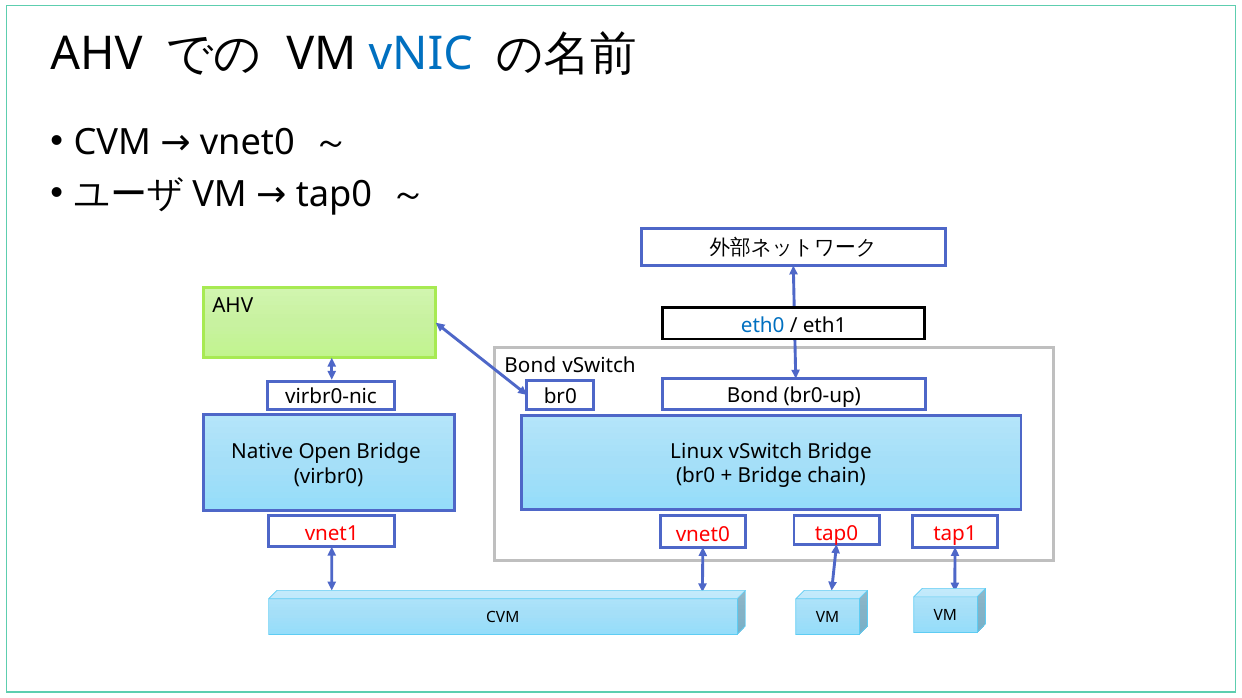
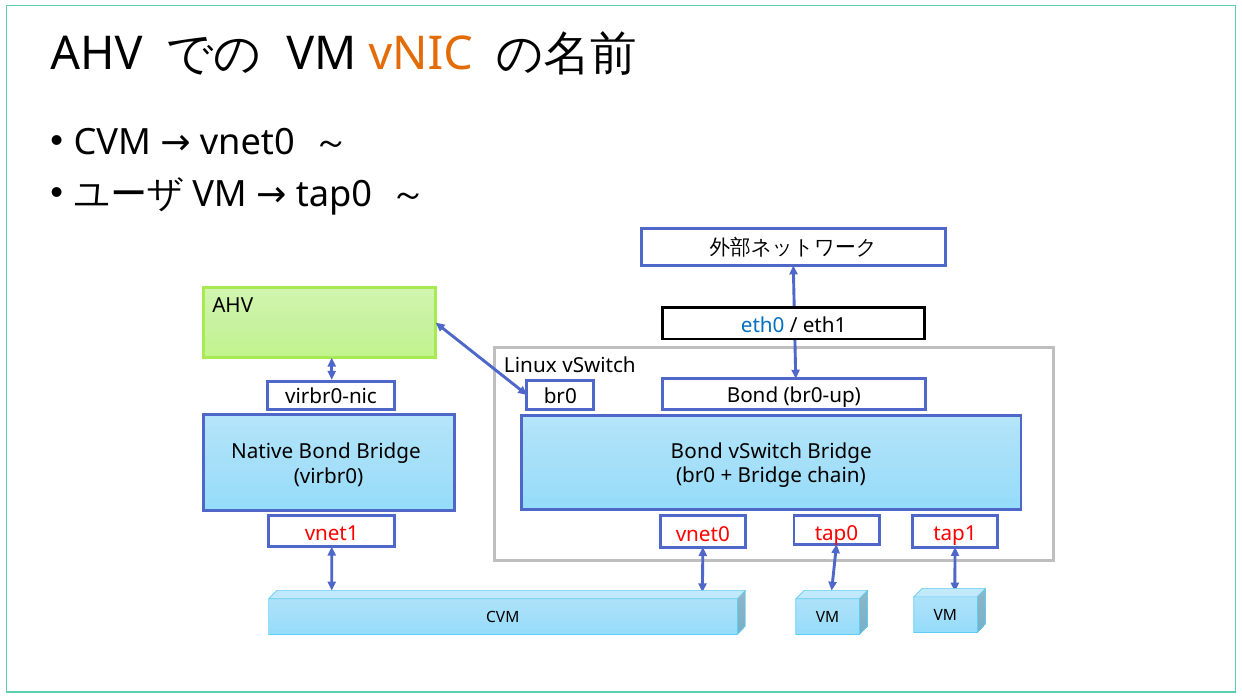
vNIC colour: blue -> orange
Bond at (530, 366): Bond -> Linux
Linux at (697, 452): Linux -> Bond
Native Open: Open -> Bond
